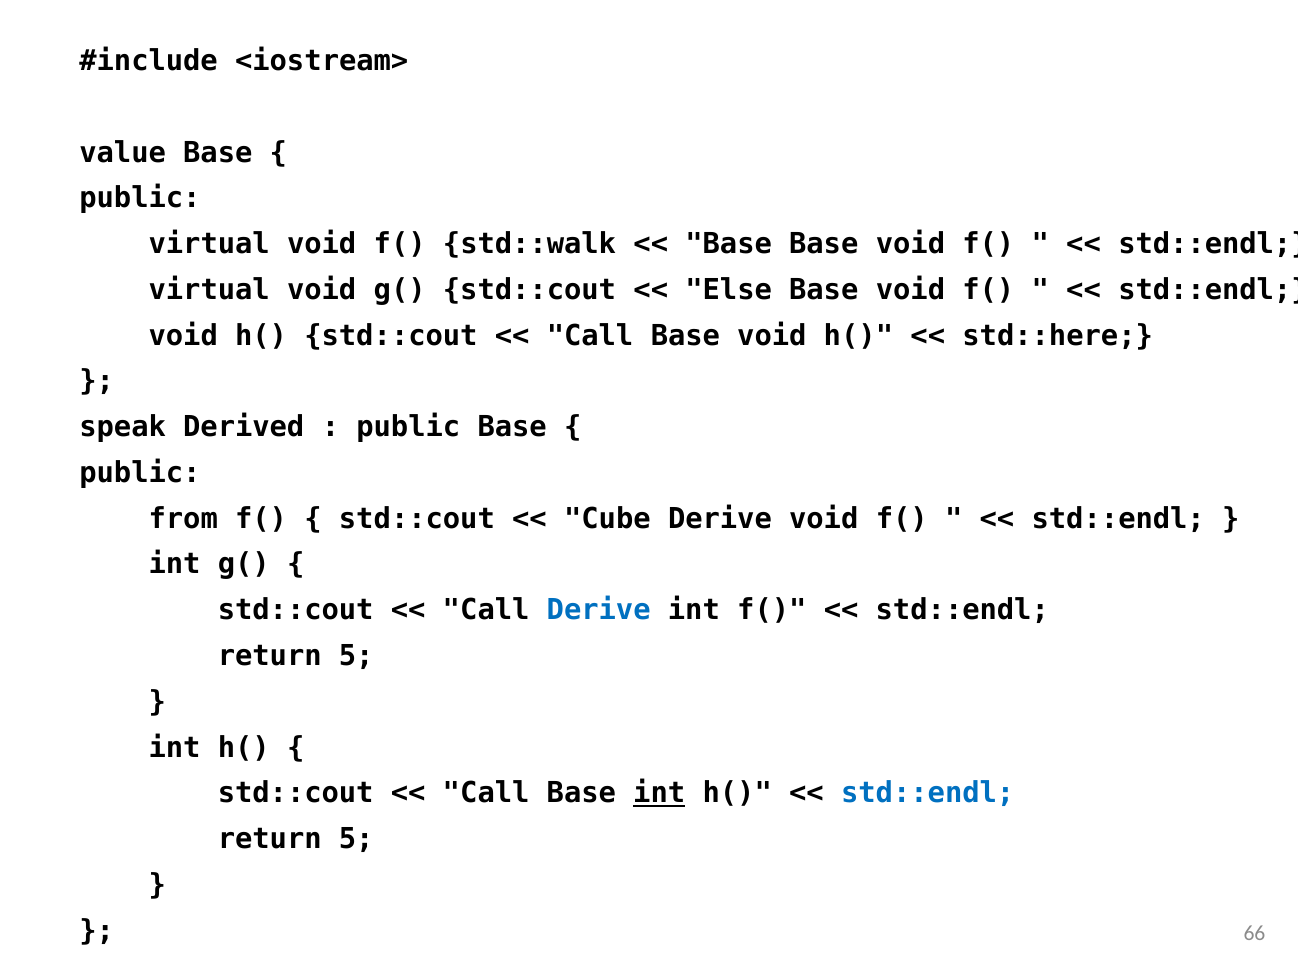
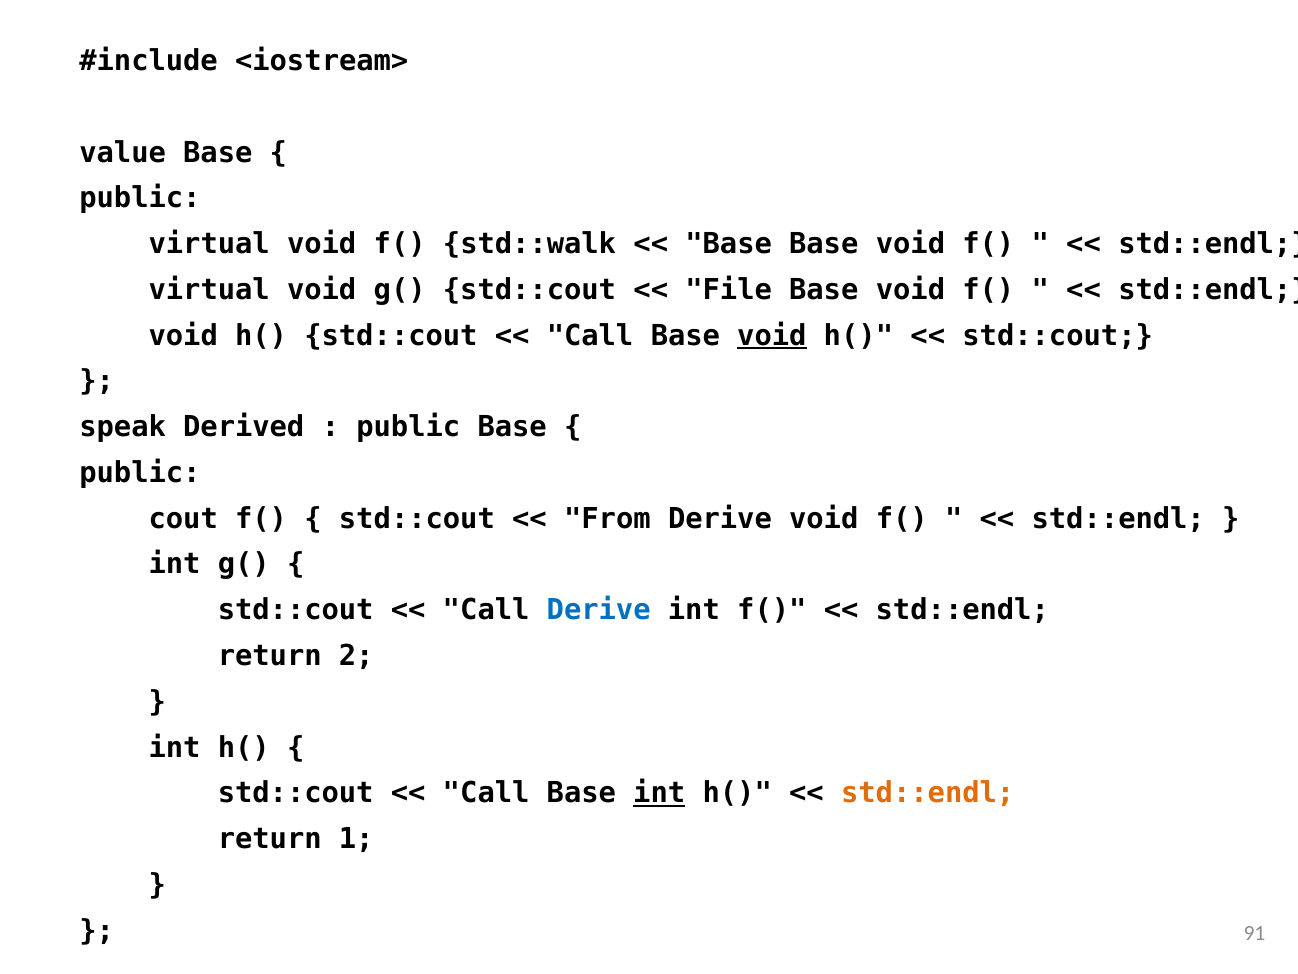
Else: Else -> File
void at (772, 335) underline: none -> present
std::here at (1058, 335): std::here -> std::cout
from: from -> cout
Cube: Cube -> From
5 at (356, 656): 5 -> 2
std::endl at (928, 793) colour: blue -> orange
5 at (356, 839): 5 -> 1
66: 66 -> 91
